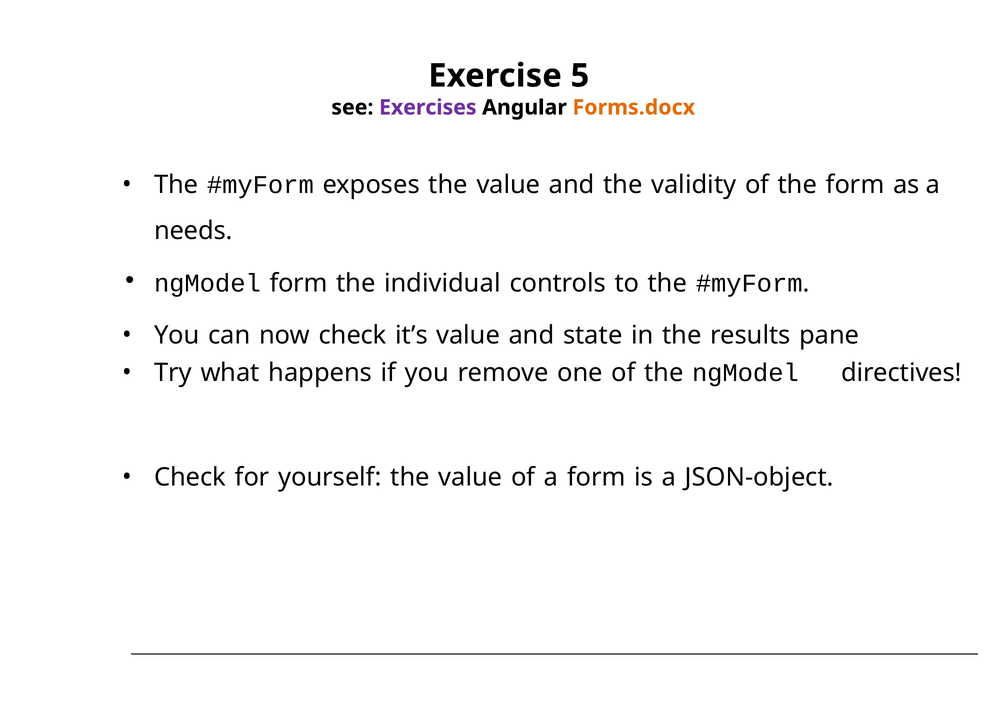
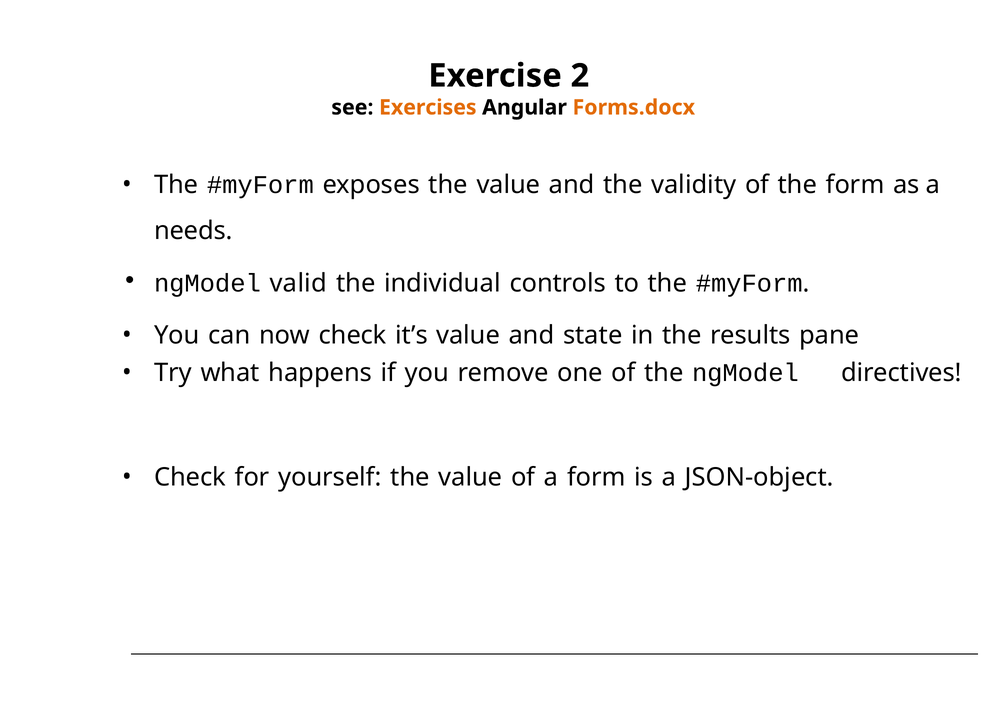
5: 5 -> 2
Exercises colour: purple -> orange
ngModel form: form -> valid
